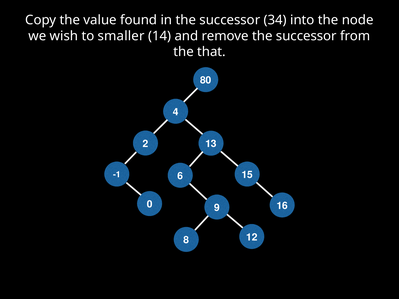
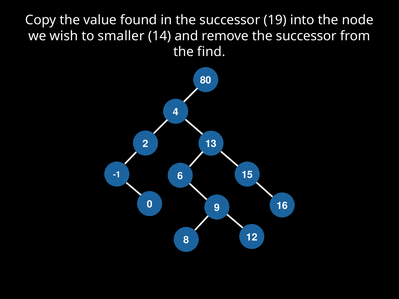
34: 34 -> 19
that: that -> find
